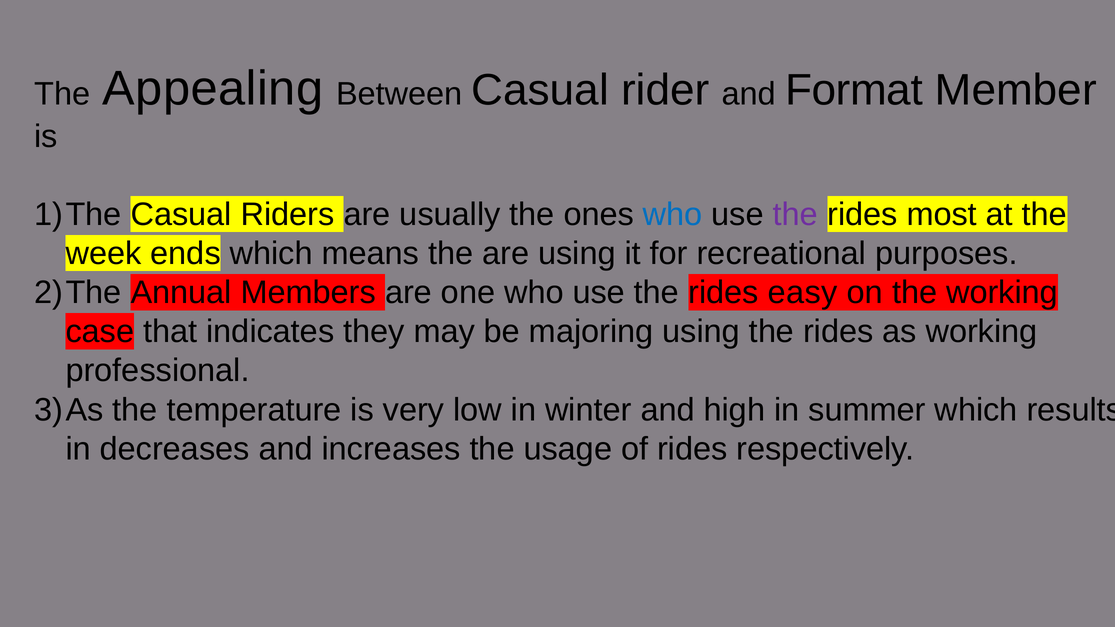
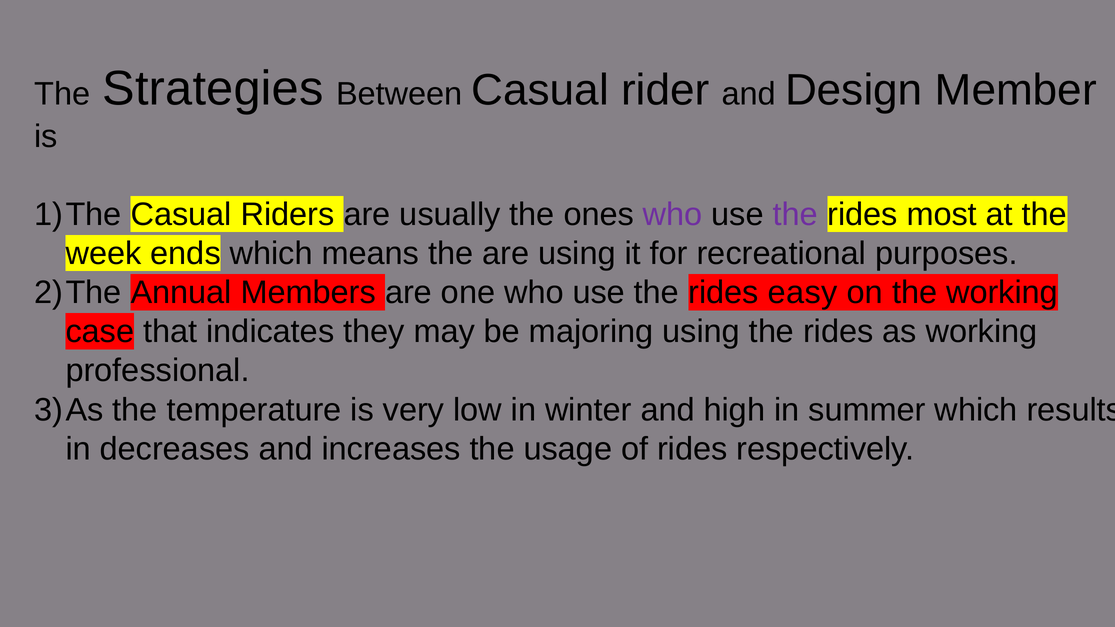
Appealing: Appealing -> Strategies
Format: Format -> Design
who at (673, 215) colour: blue -> purple
